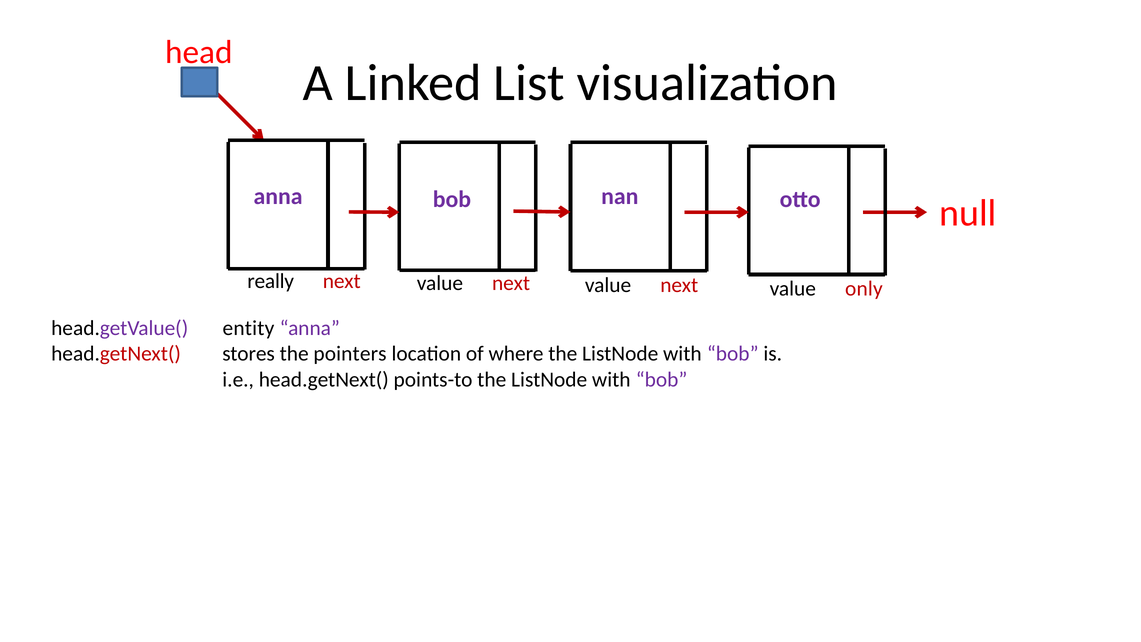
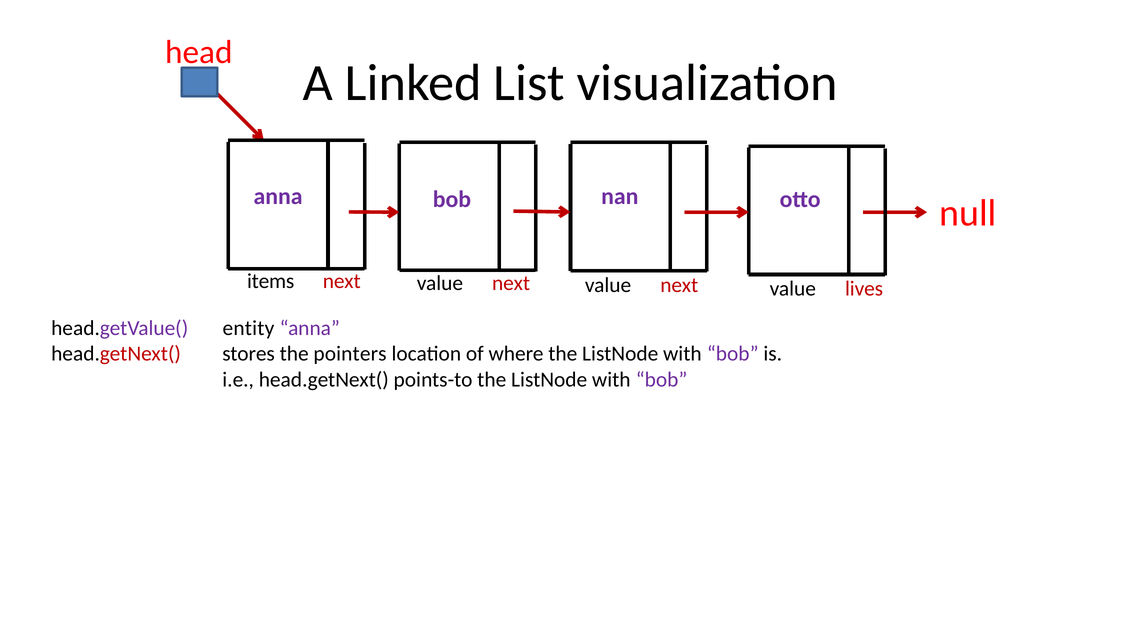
really: really -> items
only: only -> lives
